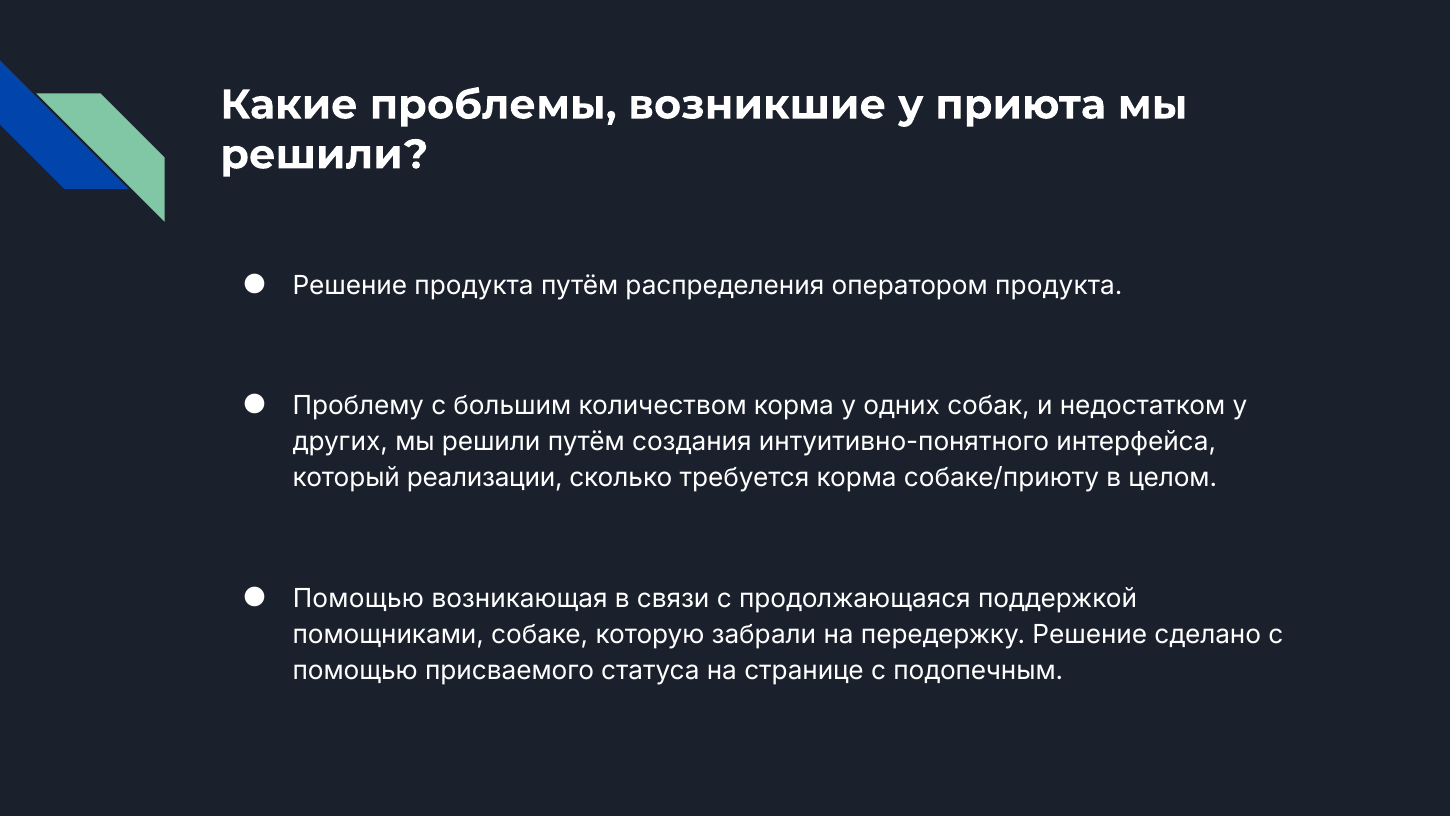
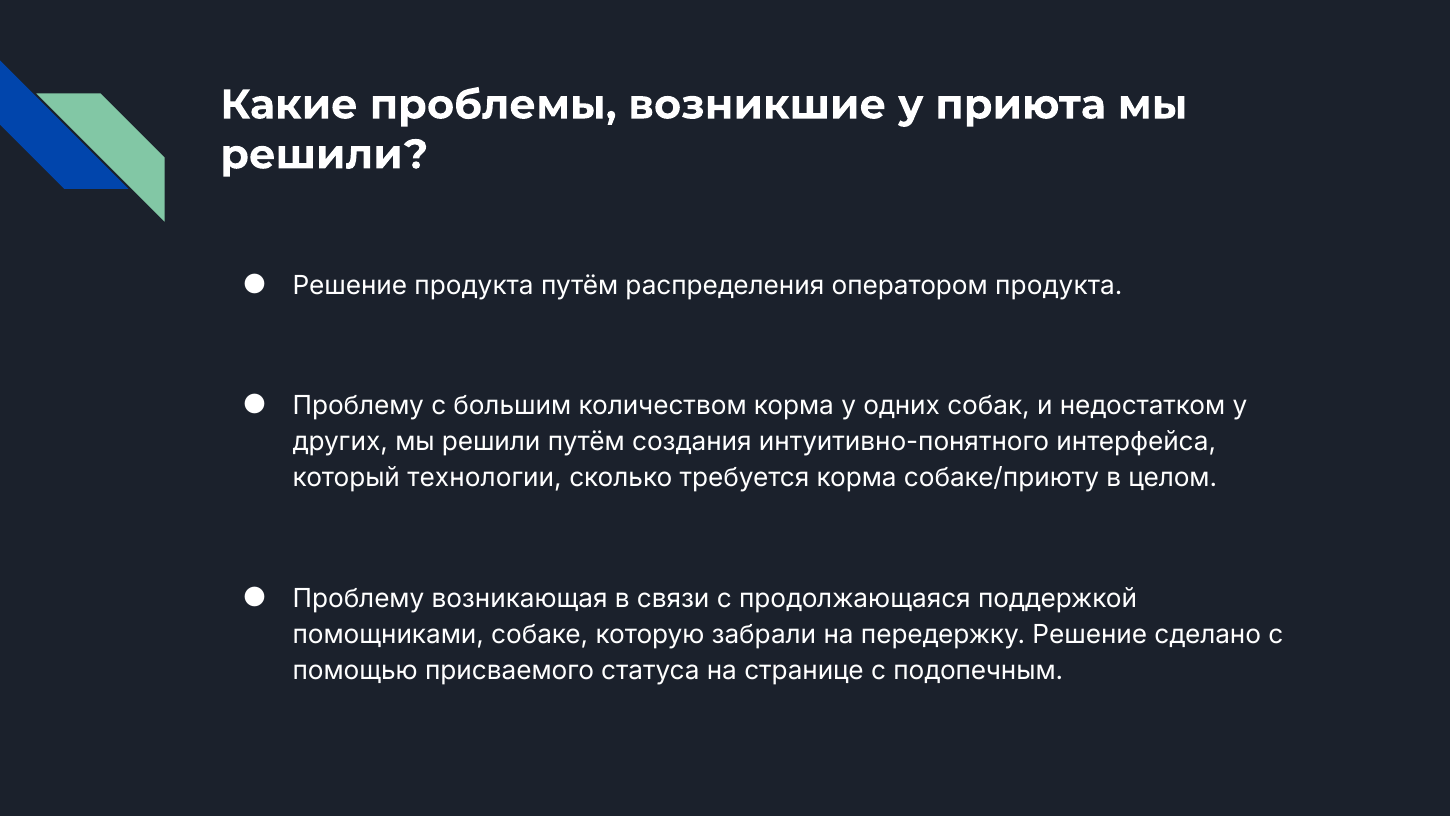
реализации: реализации -> технологии
Помощью at (358, 599): Помощью -> Проблему
